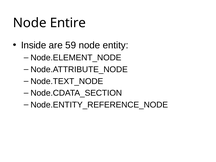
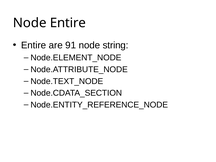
Inside at (34, 45): Inside -> Entire
59: 59 -> 91
entity: entity -> string
